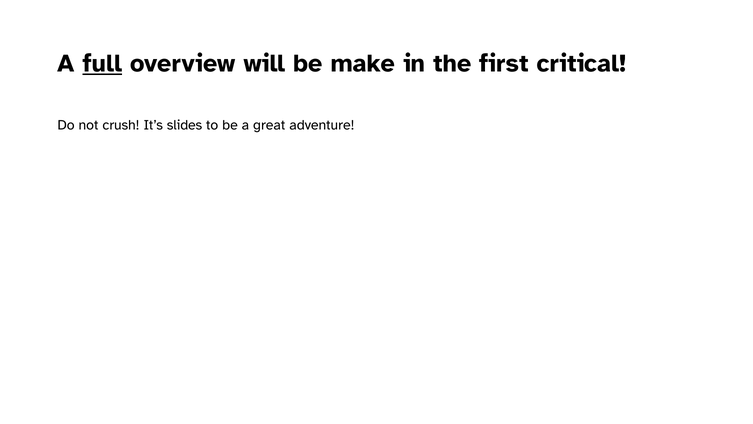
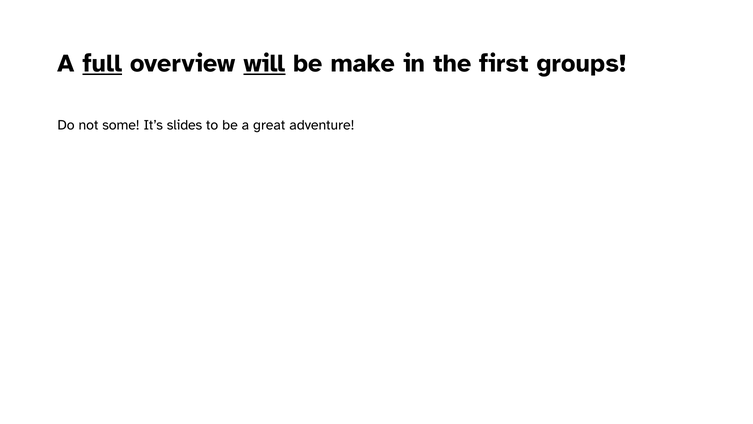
will underline: none -> present
critical: critical -> groups
crush: crush -> some
